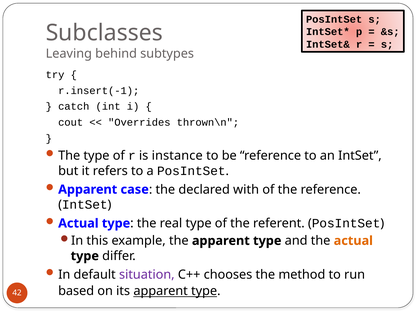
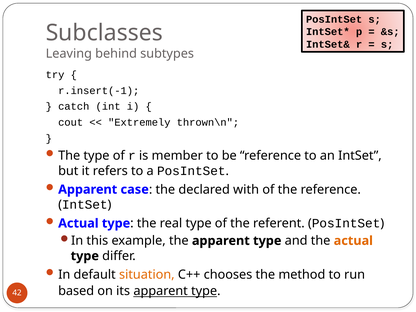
Overrides: Overrides -> Extremely
instance: instance -> member
situation colour: purple -> orange
